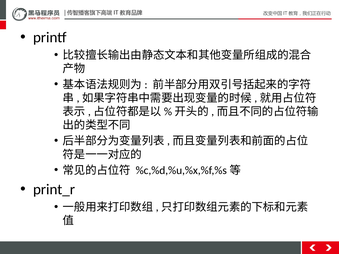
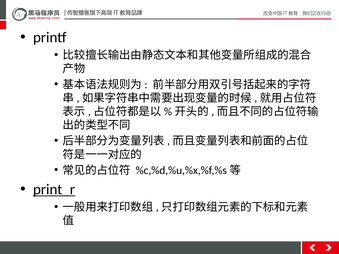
print_r underline: none -> present
